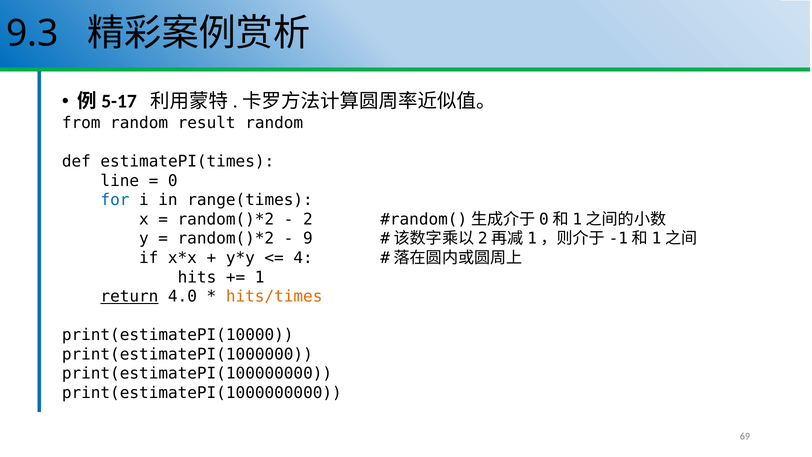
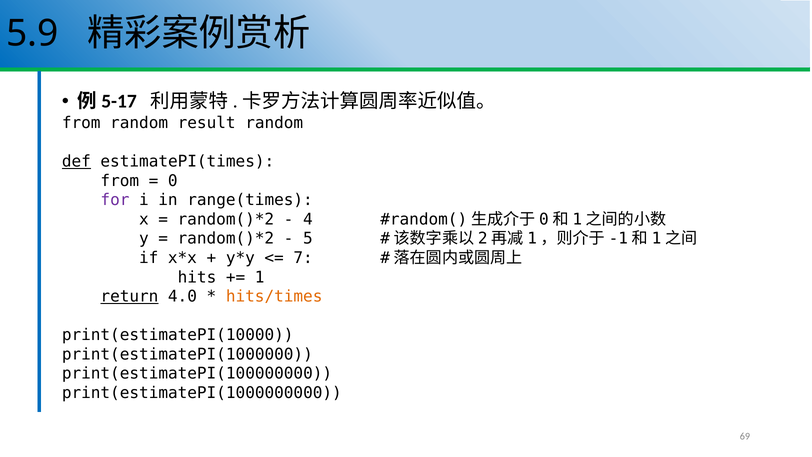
9.3: 9.3 -> 5.9
def underline: none -> present
line at (120, 181): line -> from
for colour: blue -> purple
2: 2 -> 4
9: 9 -> 5
4: 4 -> 7
